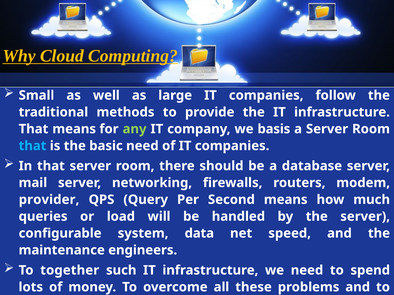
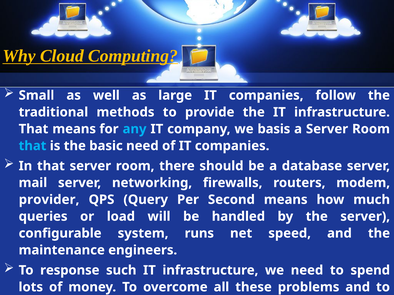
any colour: light green -> light blue
data: data -> runs
together: together -> response
